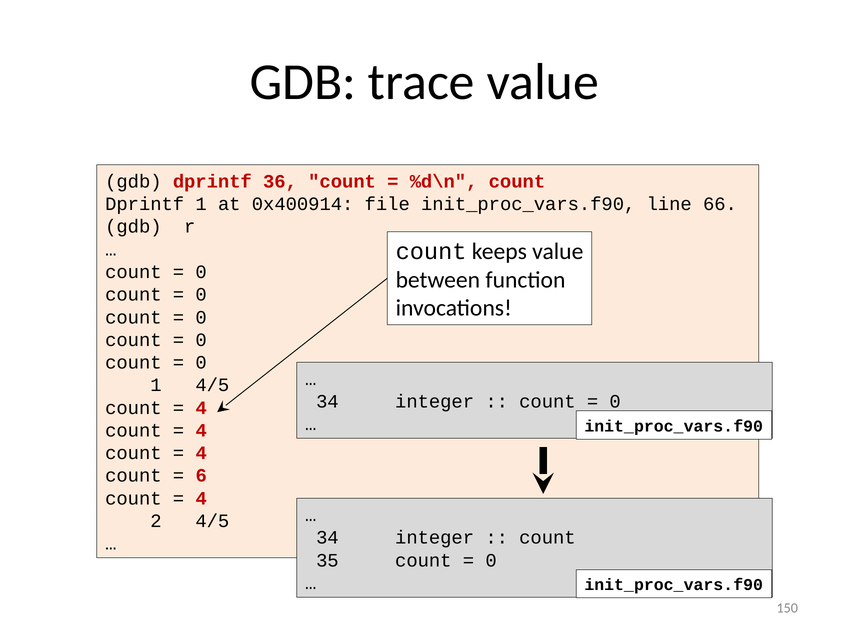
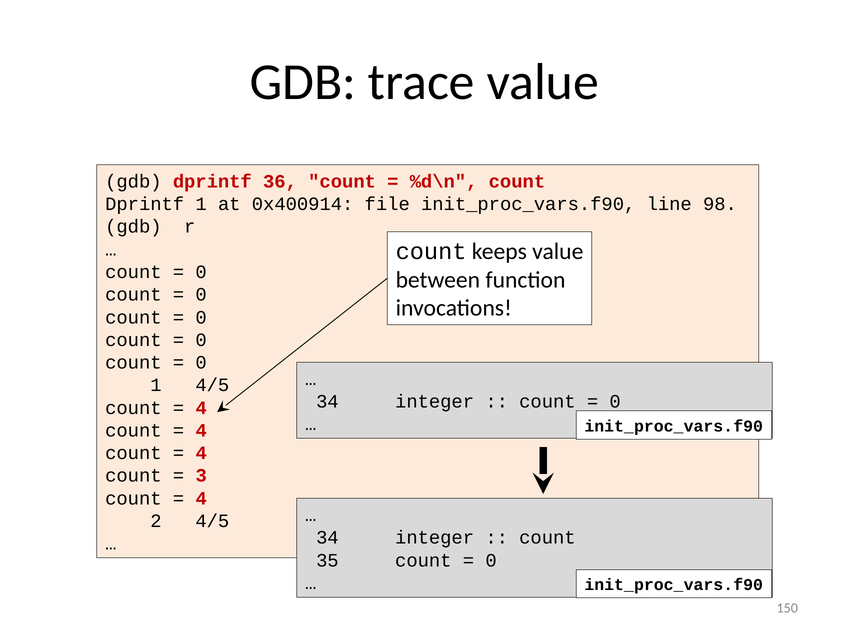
66: 66 -> 98
6: 6 -> 3
